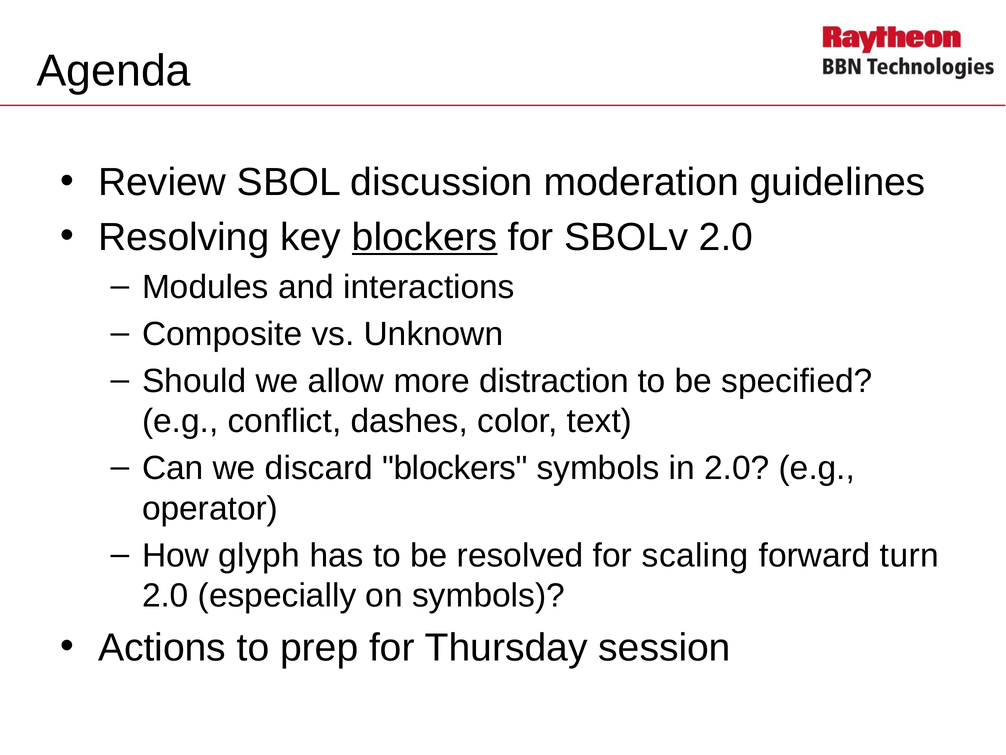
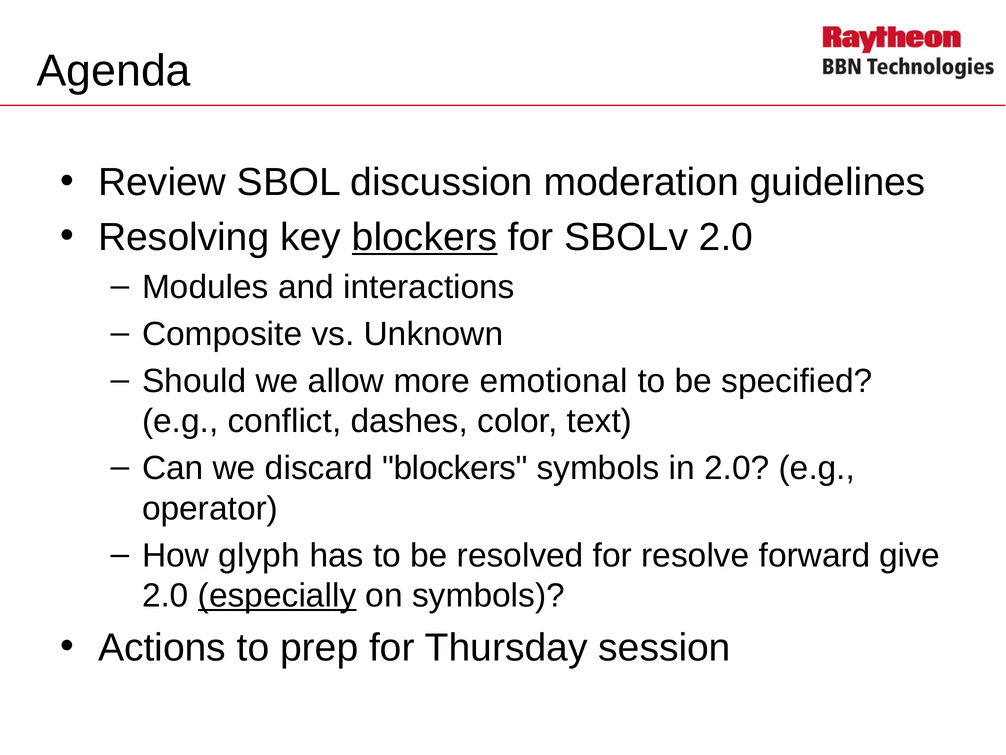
distraction: distraction -> emotional
scaling: scaling -> resolve
turn: turn -> give
especially underline: none -> present
